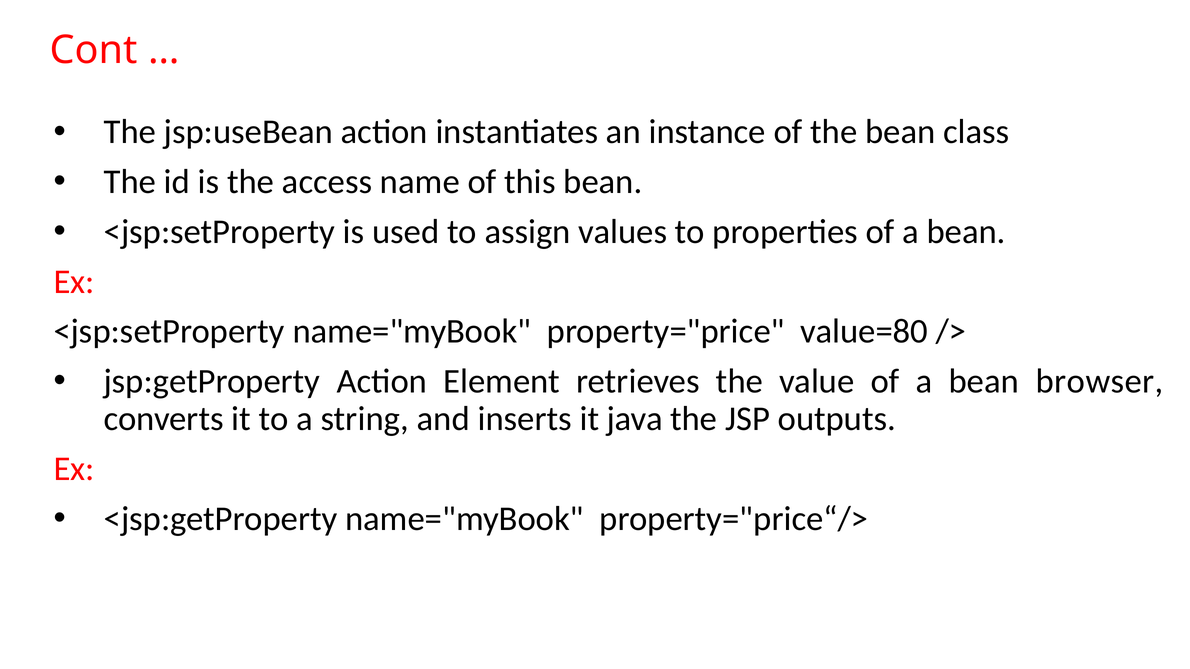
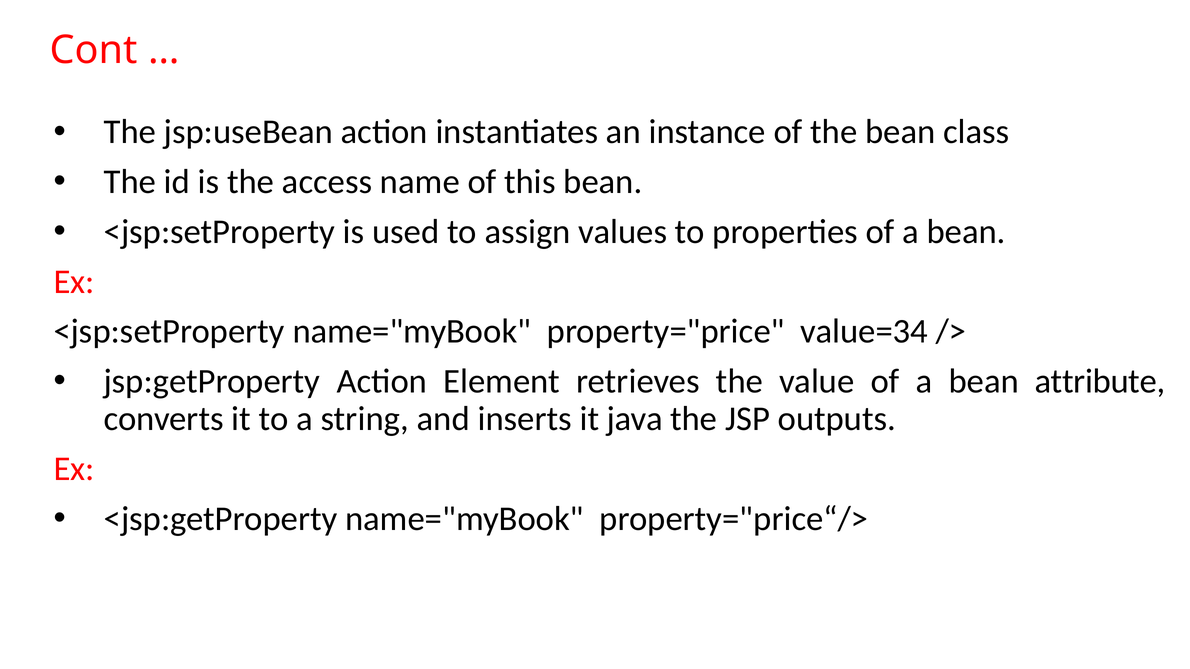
value=80: value=80 -> value=34
browser: browser -> attribute
